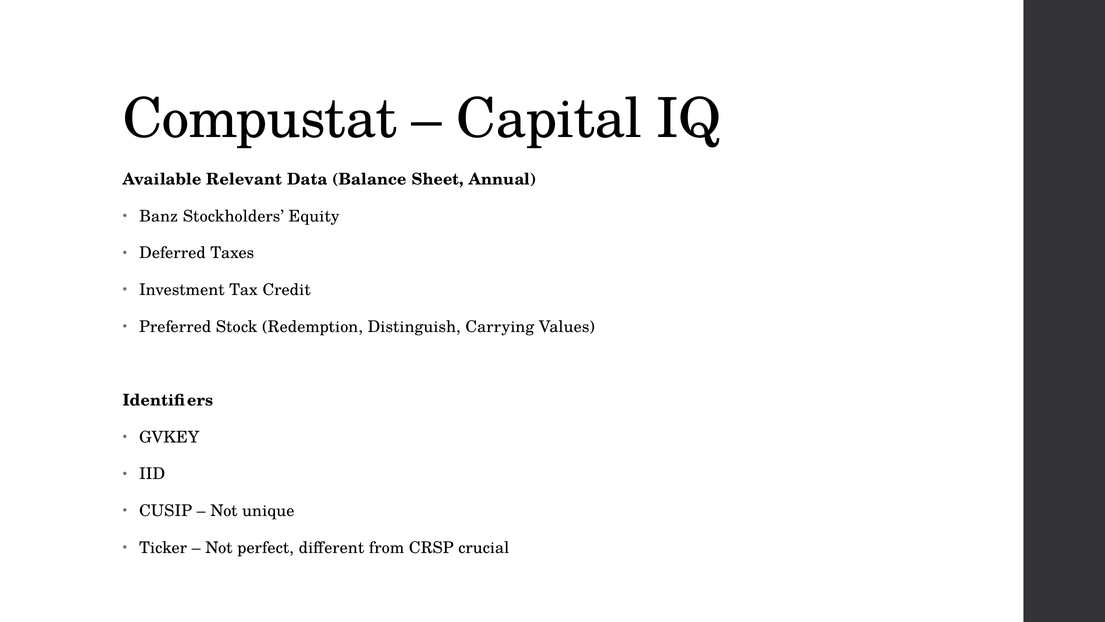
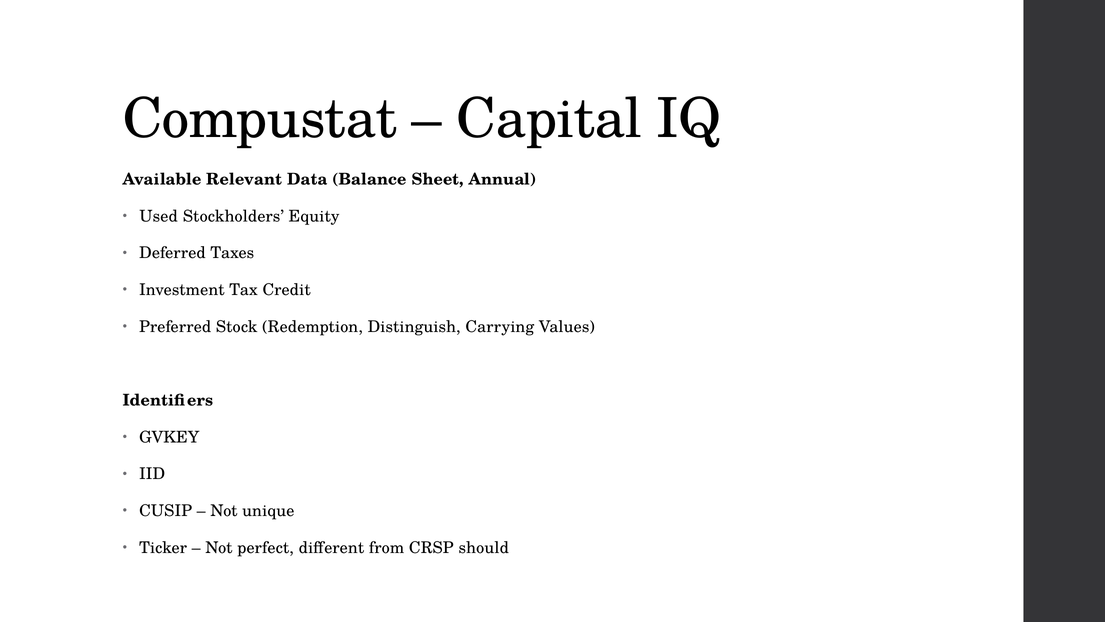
Banz: Banz -> Used
crucial: crucial -> should
